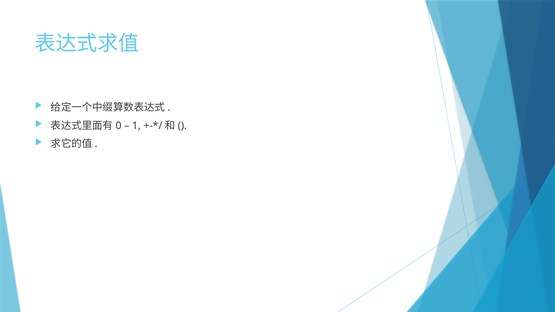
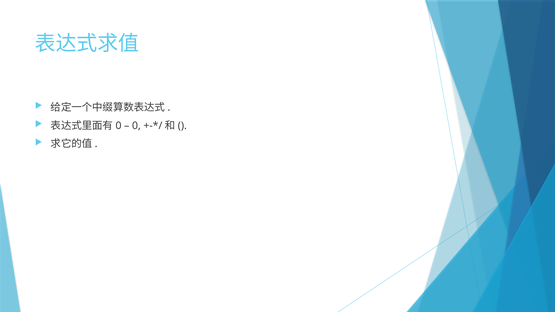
1: 1 -> 0
